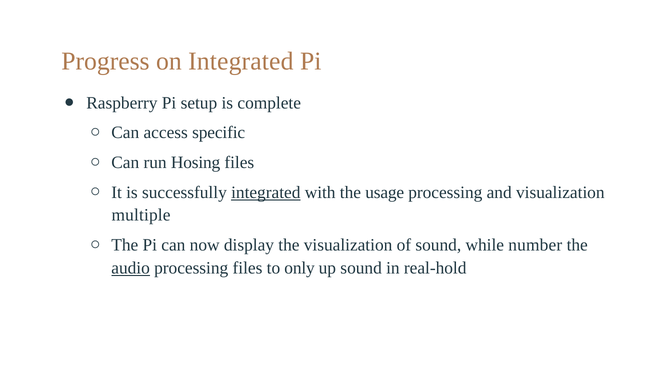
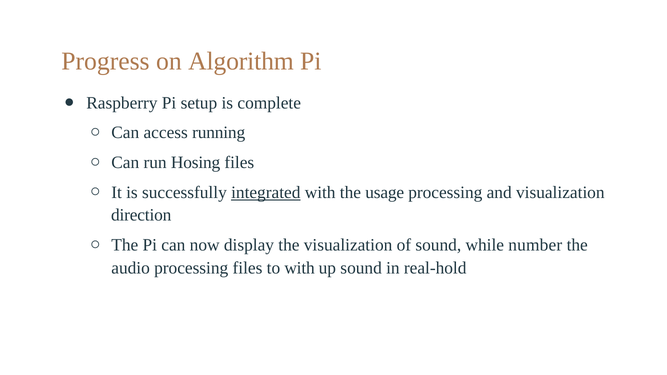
on Integrated: Integrated -> Algorithm
specific: specific -> running
multiple: multiple -> direction
audio underline: present -> none
to only: only -> with
